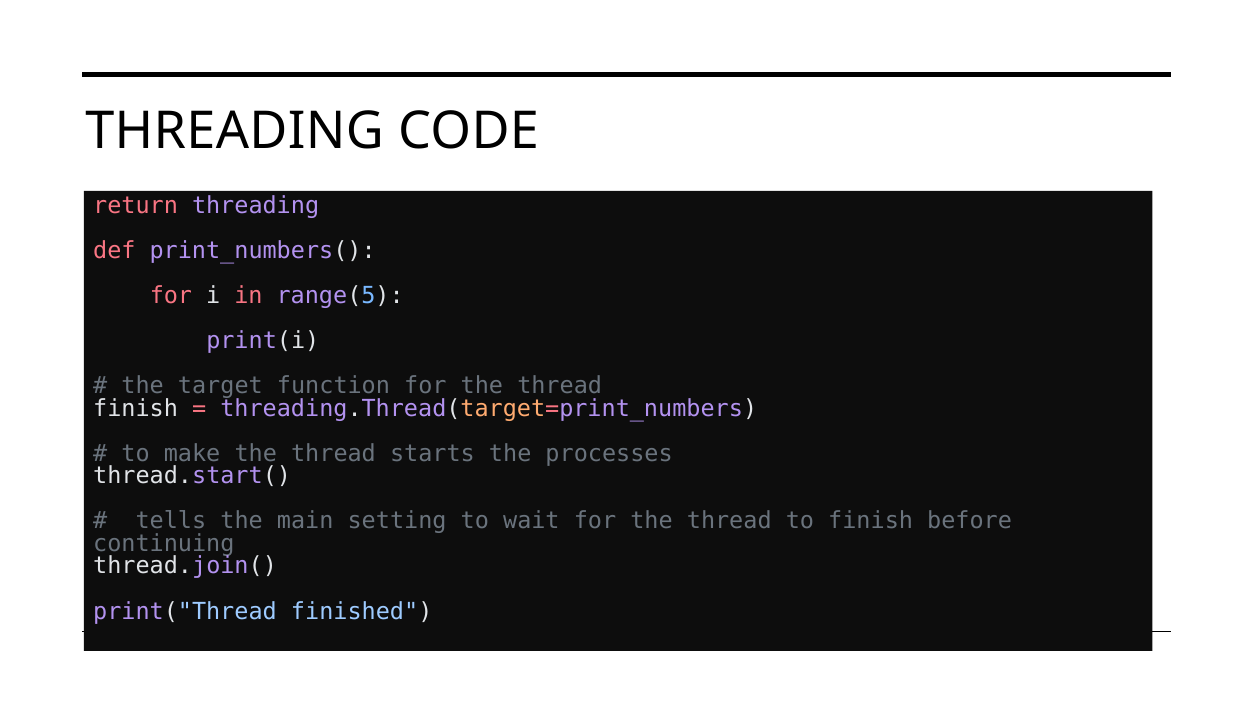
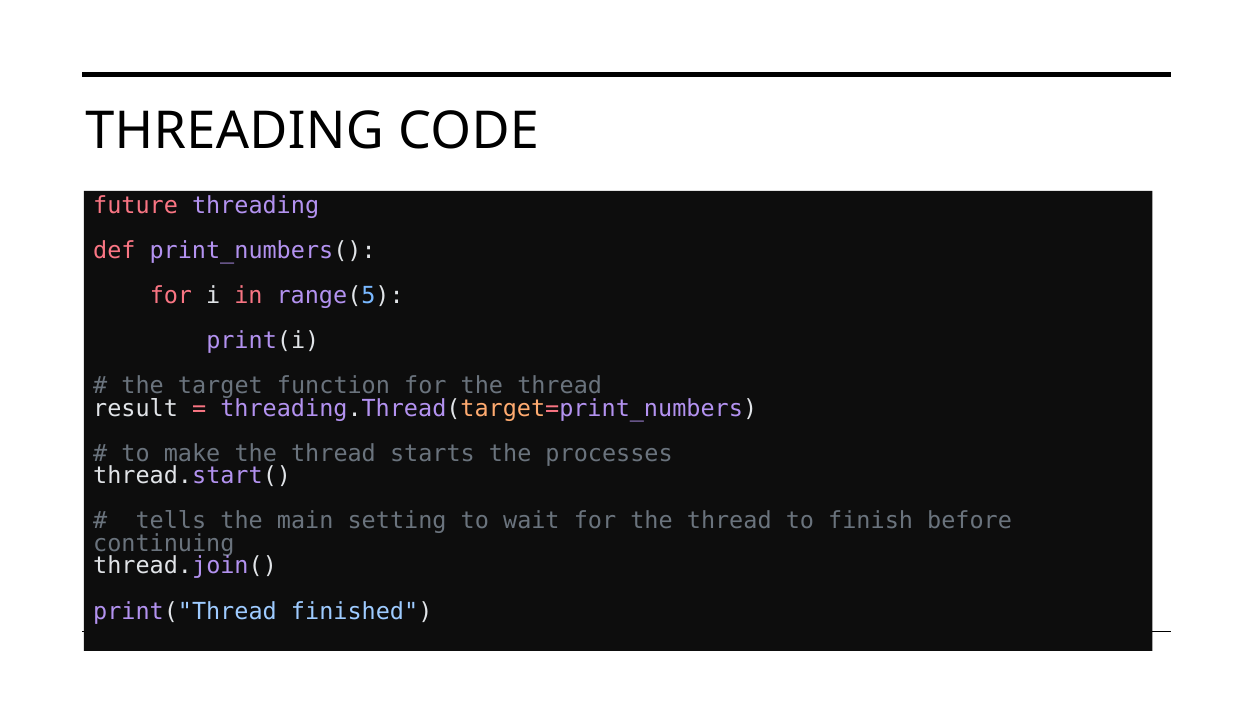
return: return -> future
finish at (136, 408): finish -> result
